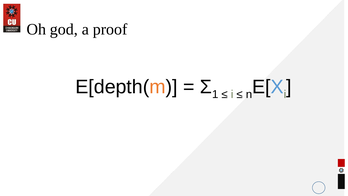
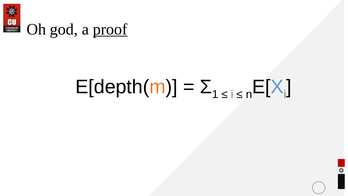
proof underline: none -> present
